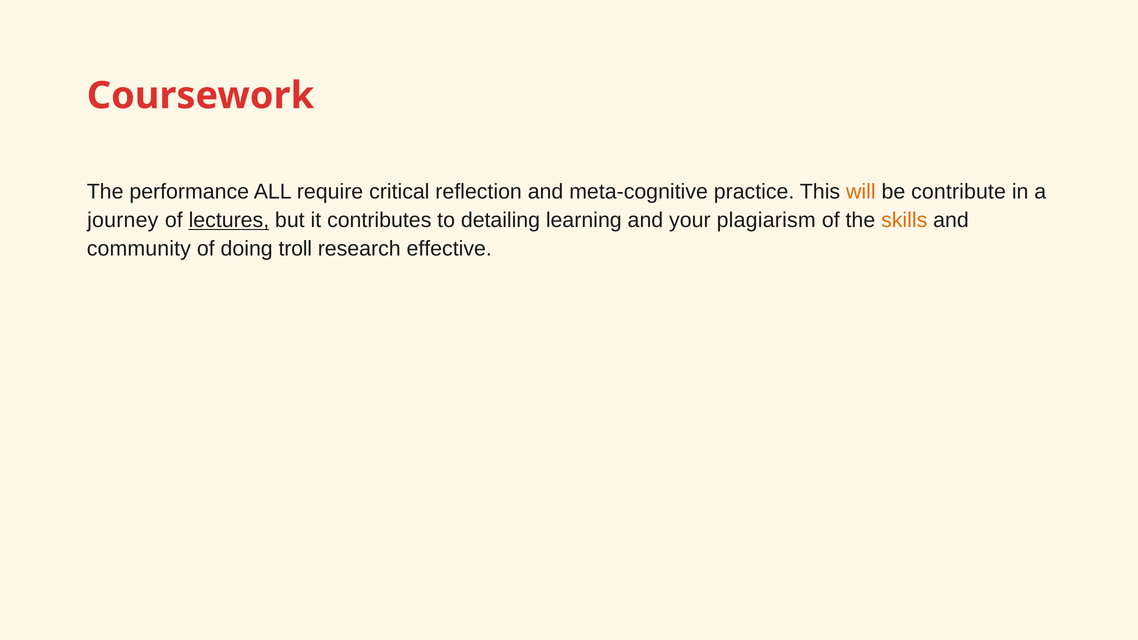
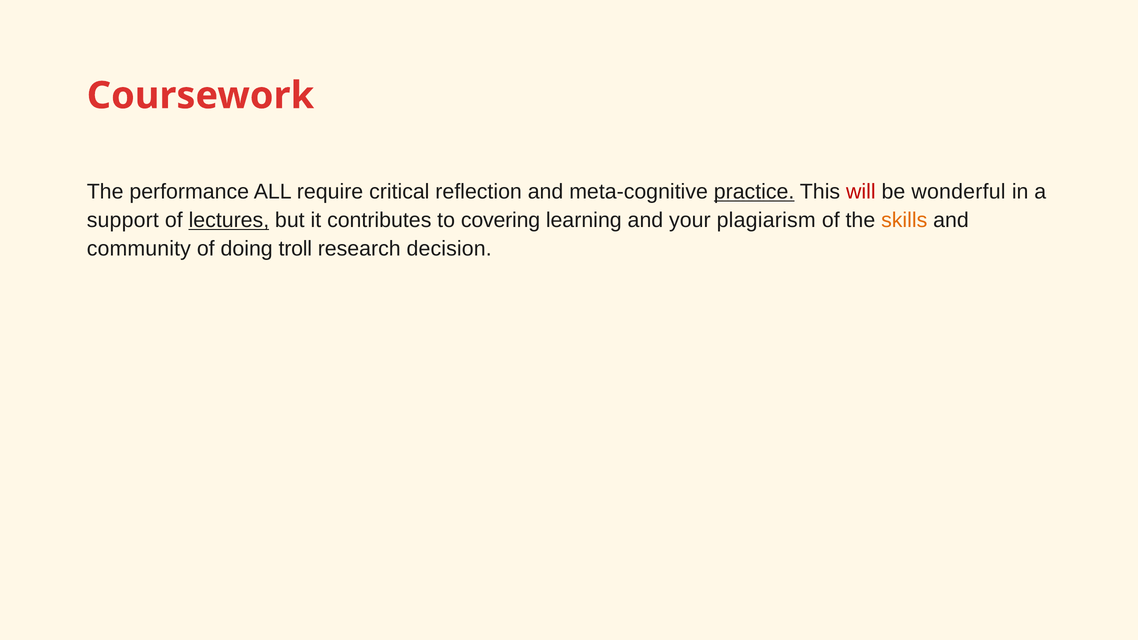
practice underline: none -> present
will colour: orange -> red
contribute: contribute -> wonderful
journey: journey -> support
detailing: detailing -> covering
effective: effective -> decision
